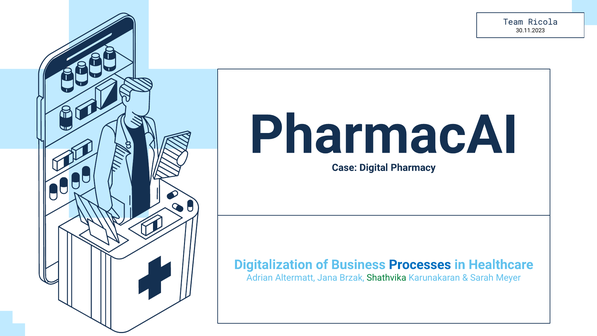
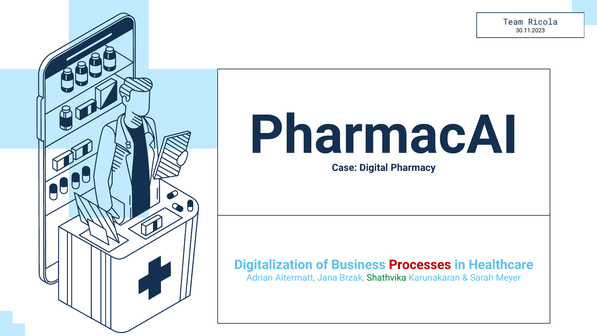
Processes colour: blue -> red
